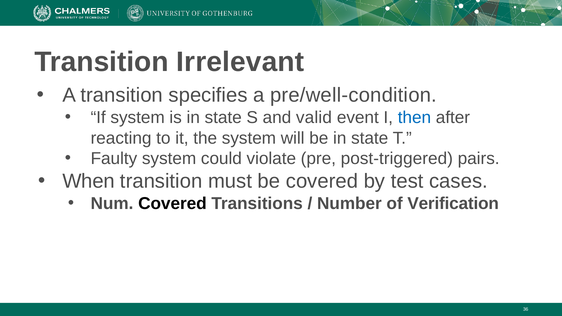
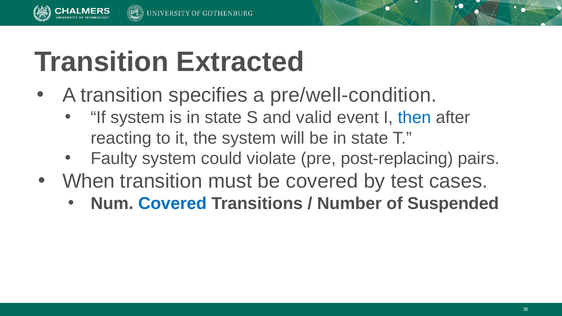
Irrelevant: Irrelevant -> Extracted
post-triggered: post-triggered -> post-replacing
Covered at (172, 204) colour: black -> blue
Verification: Verification -> Suspended
